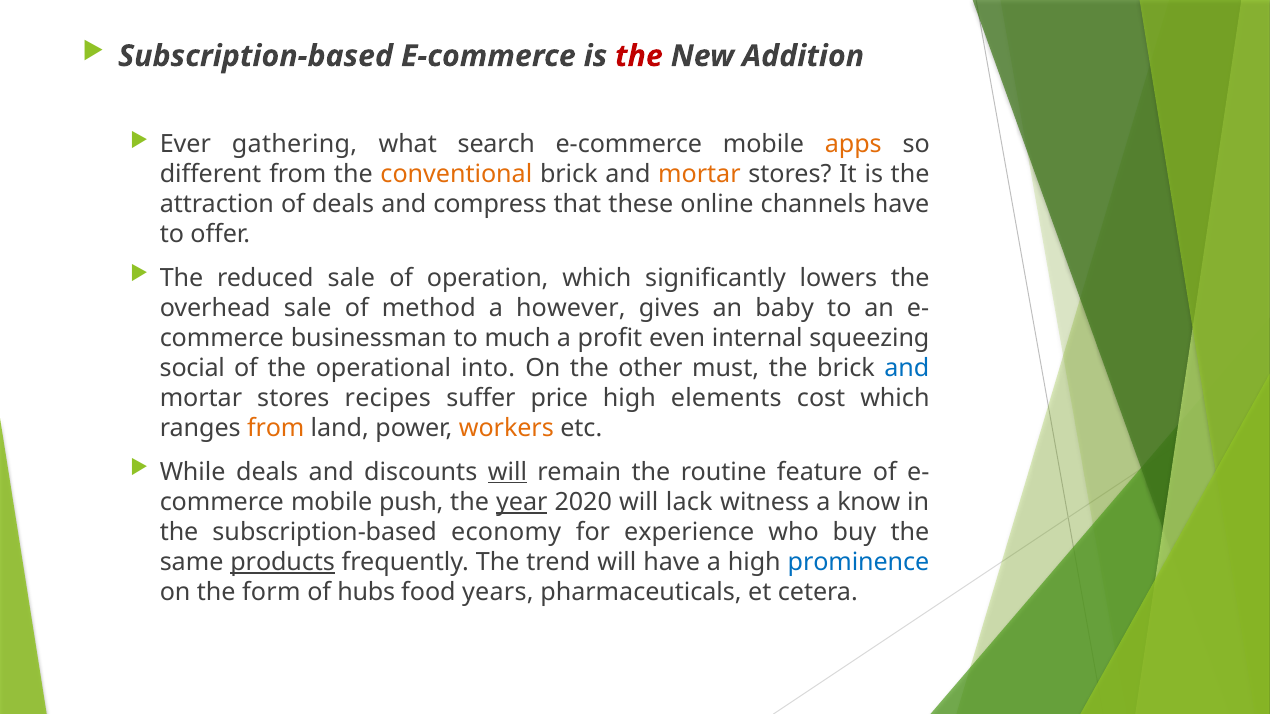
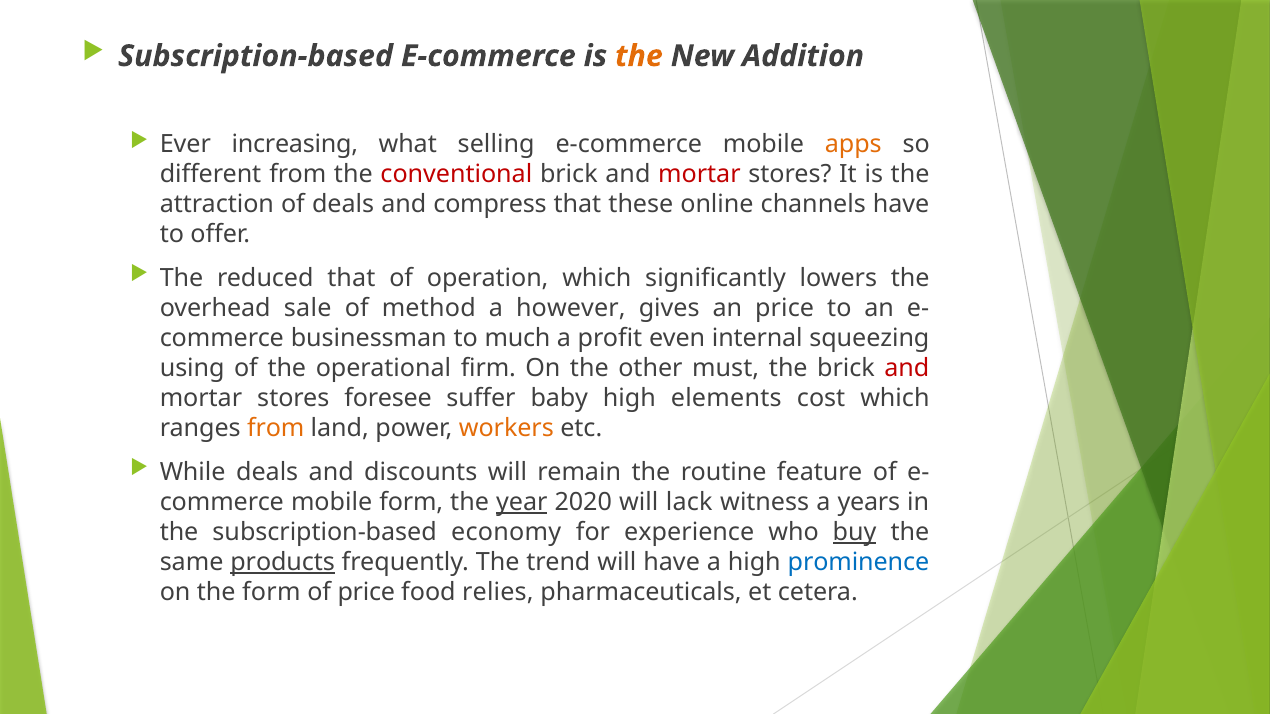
the at (639, 56) colour: red -> orange
gathering: gathering -> increasing
search: search -> selling
conventional colour: orange -> red
mortar at (699, 174) colour: orange -> red
reduced sale: sale -> that
an baby: baby -> price
social: social -> using
into: into -> firm
and at (907, 368) colour: blue -> red
recipes: recipes -> foresee
price: price -> baby
will at (507, 472) underline: present -> none
mobile push: push -> form
know: know -> years
buy underline: none -> present
of hubs: hubs -> price
years: years -> relies
